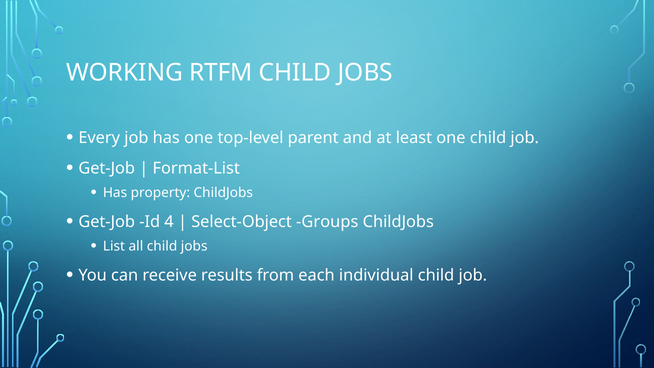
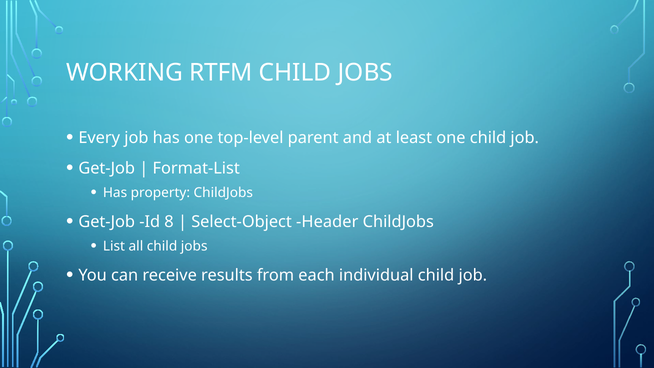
4: 4 -> 8
Groups: Groups -> Header
